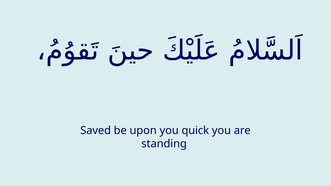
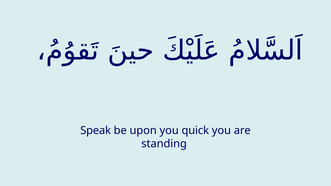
Saved: Saved -> Speak
